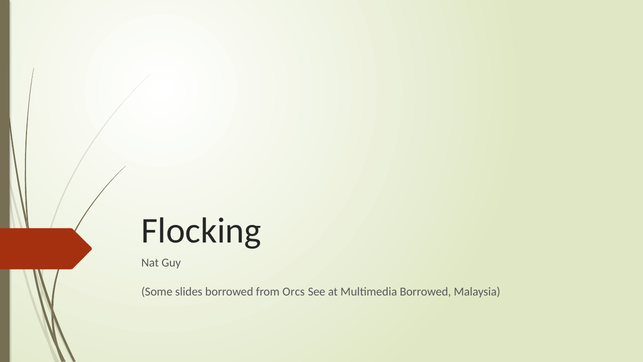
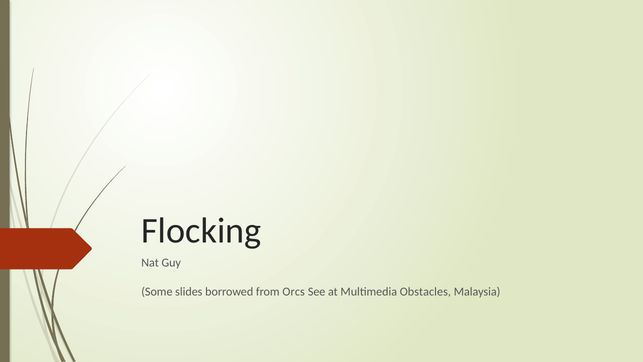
Multimedia Borrowed: Borrowed -> Obstacles
